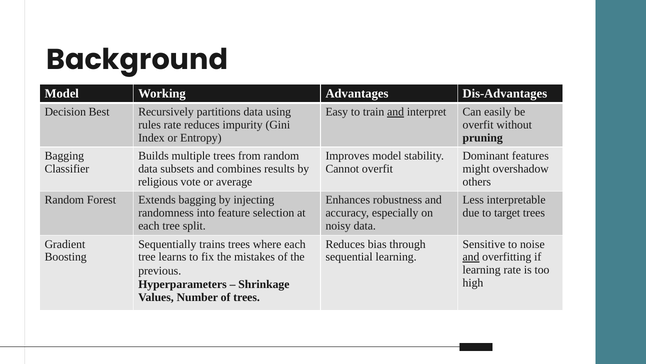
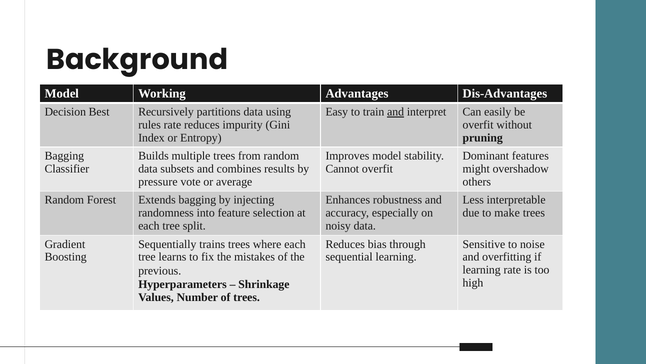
religious: religious -> pressure
target: target -> make
and at (471, 257) underline: present -> none
